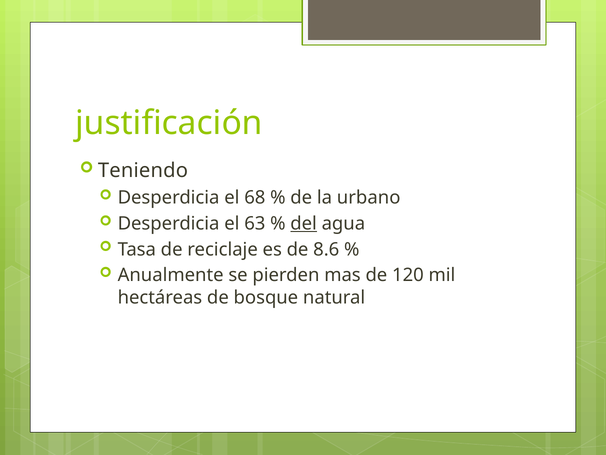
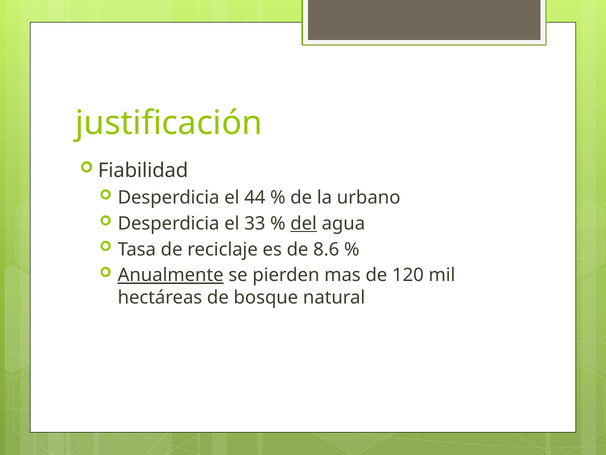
Teniendo: Teniendo -> Fiabilidad
68: 68 -> 44
63: 63 -> 33
Anualmente underline: none -> present
